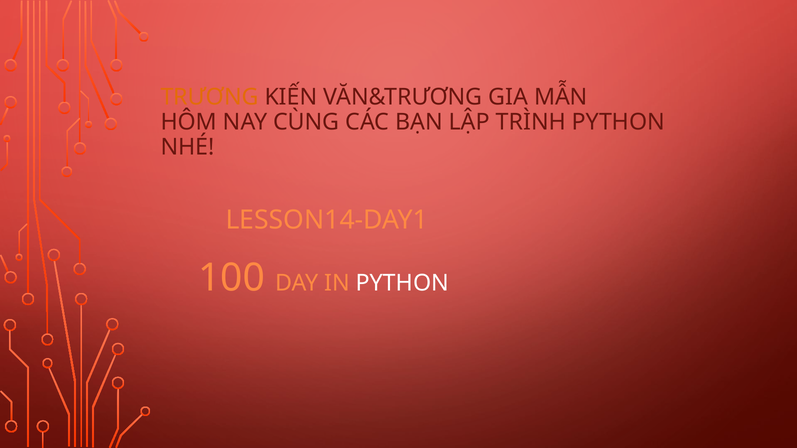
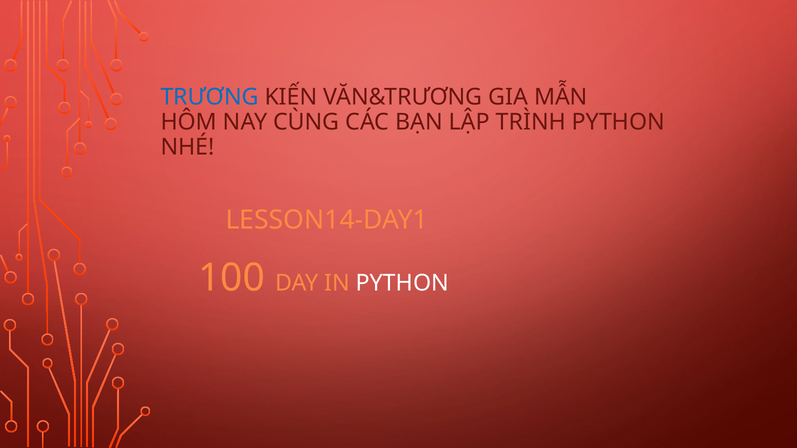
TRƯƠNG colour: orange -> blue
